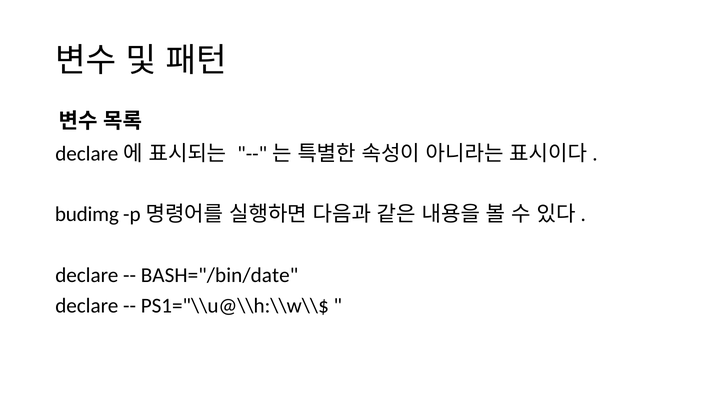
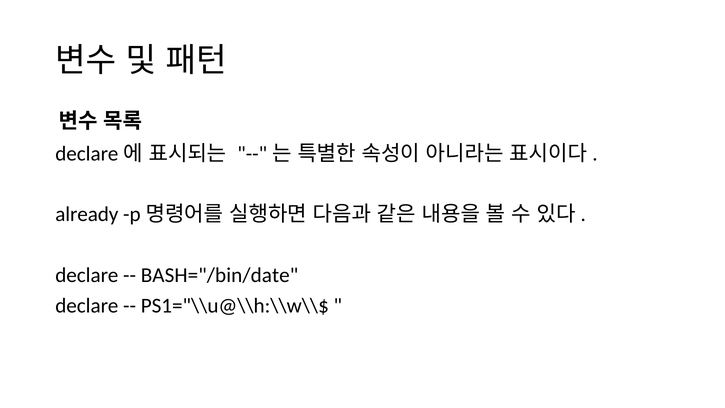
budimg: budimg -> already
